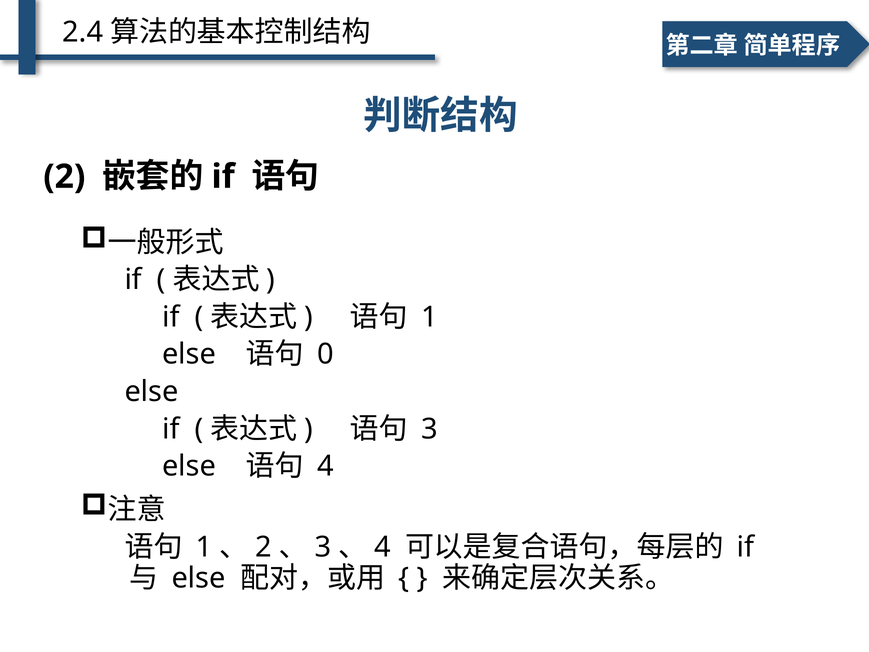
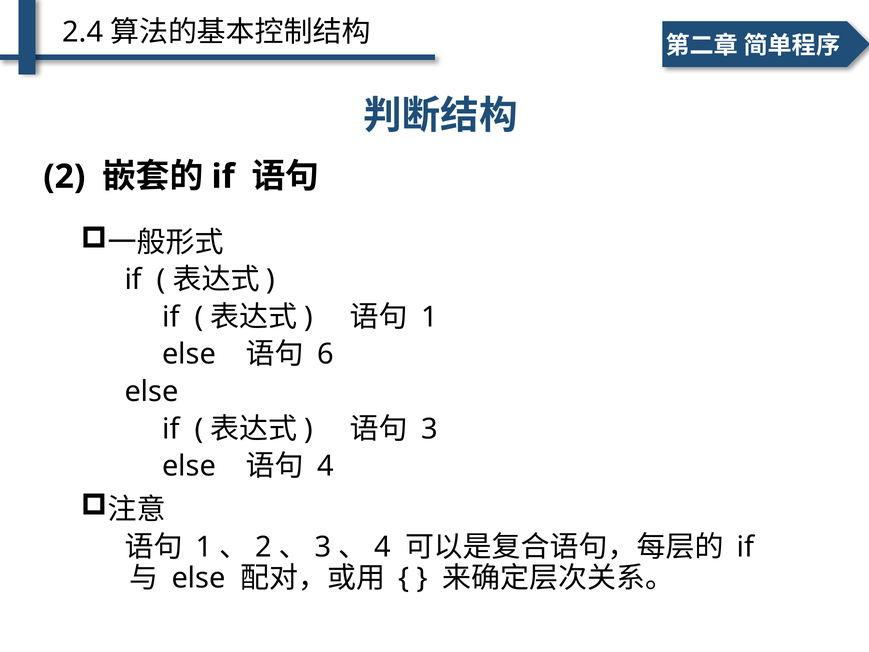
0: 0 -> 6
